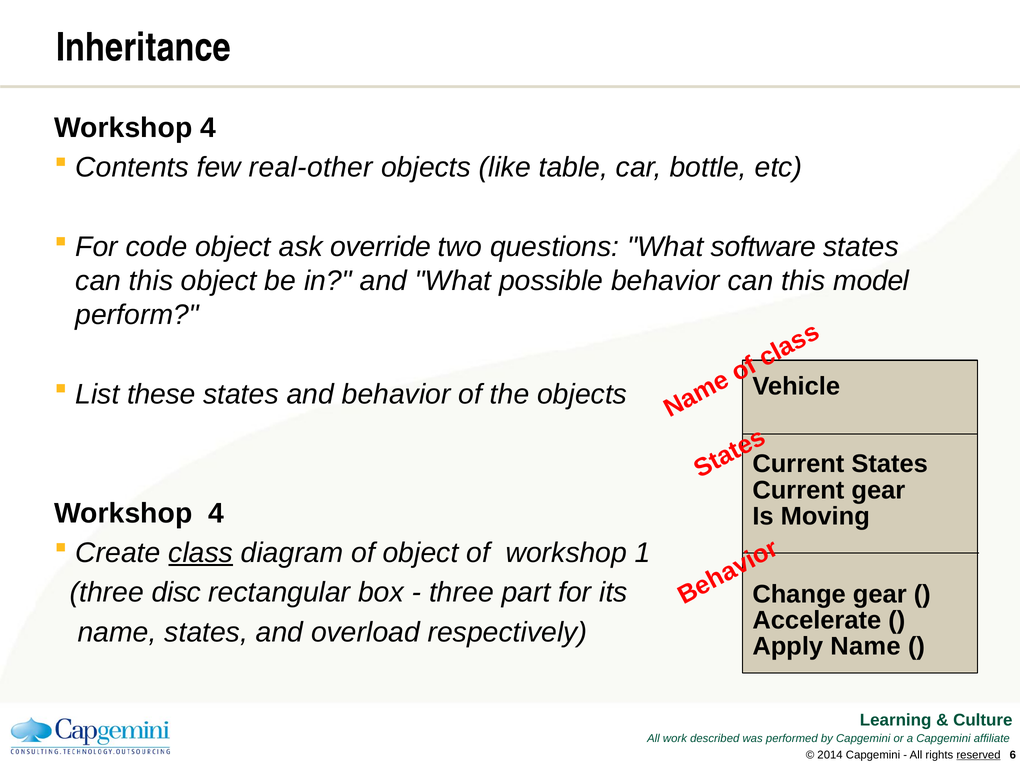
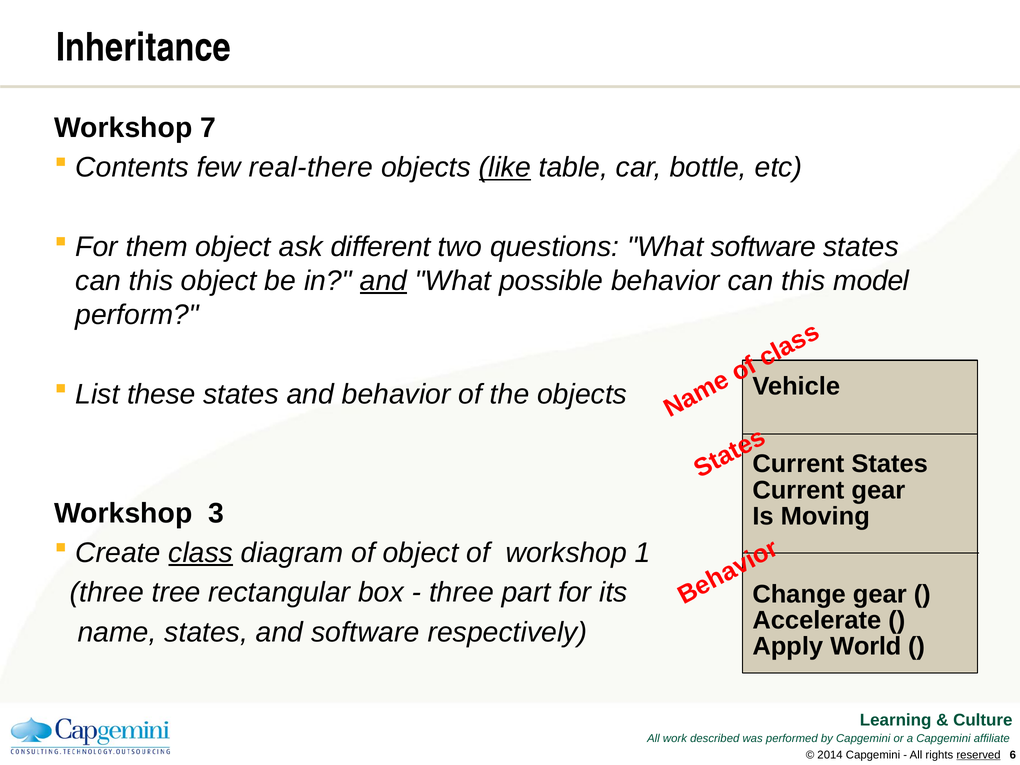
4 at (208, 128): 4 -> 7
real-other: real-other -> real-there
like underline: none -> present
code: code -> them
override: override -> different
and at (383, 281) underline: none -> present
4 at (216, 513): 4 -> 3
disc: disc -> tree
and overload: overload -> software
Apply Name: Name -> World
